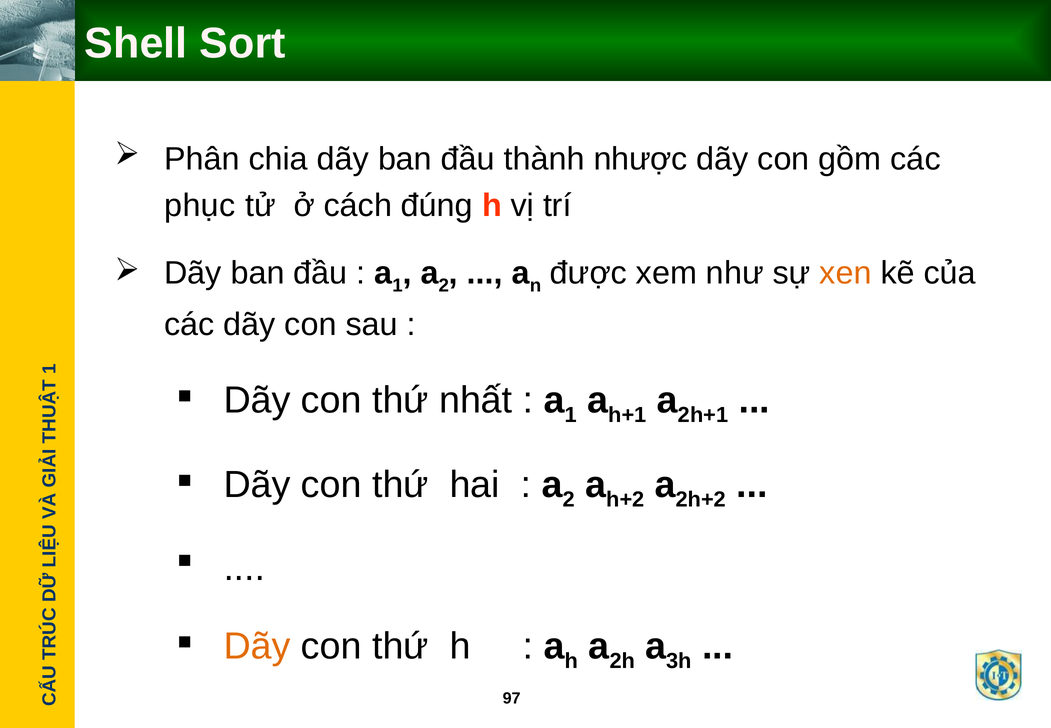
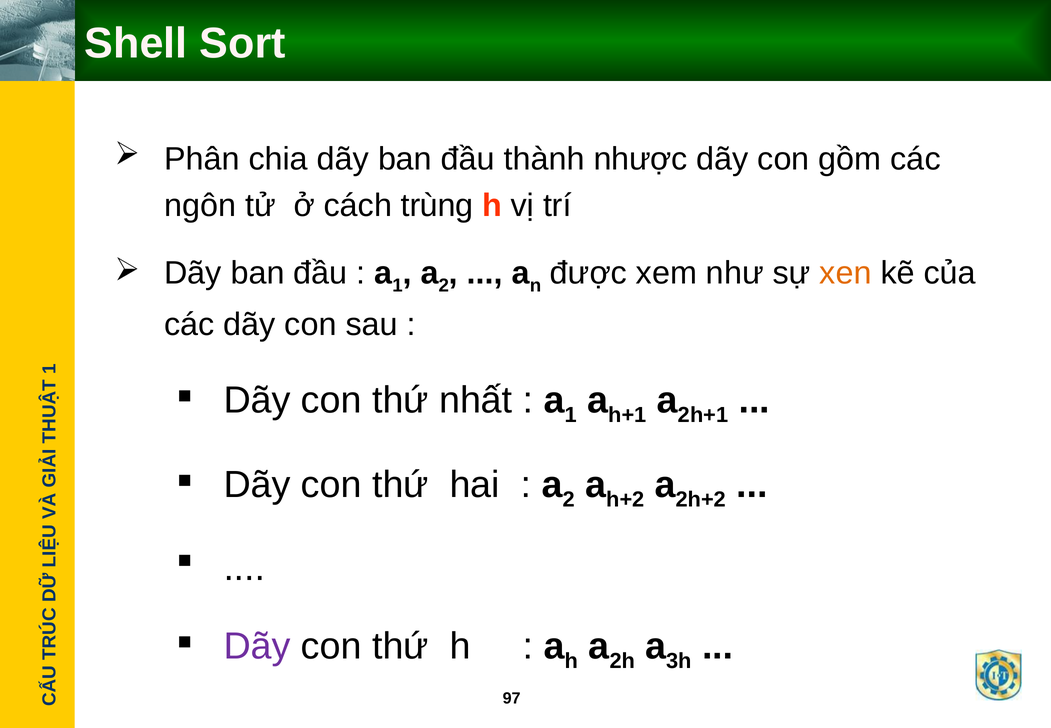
phục: phục -> ngôn
đúng: đúng -> trùng
Dãy at (257, 646) colour: orange -> purple
